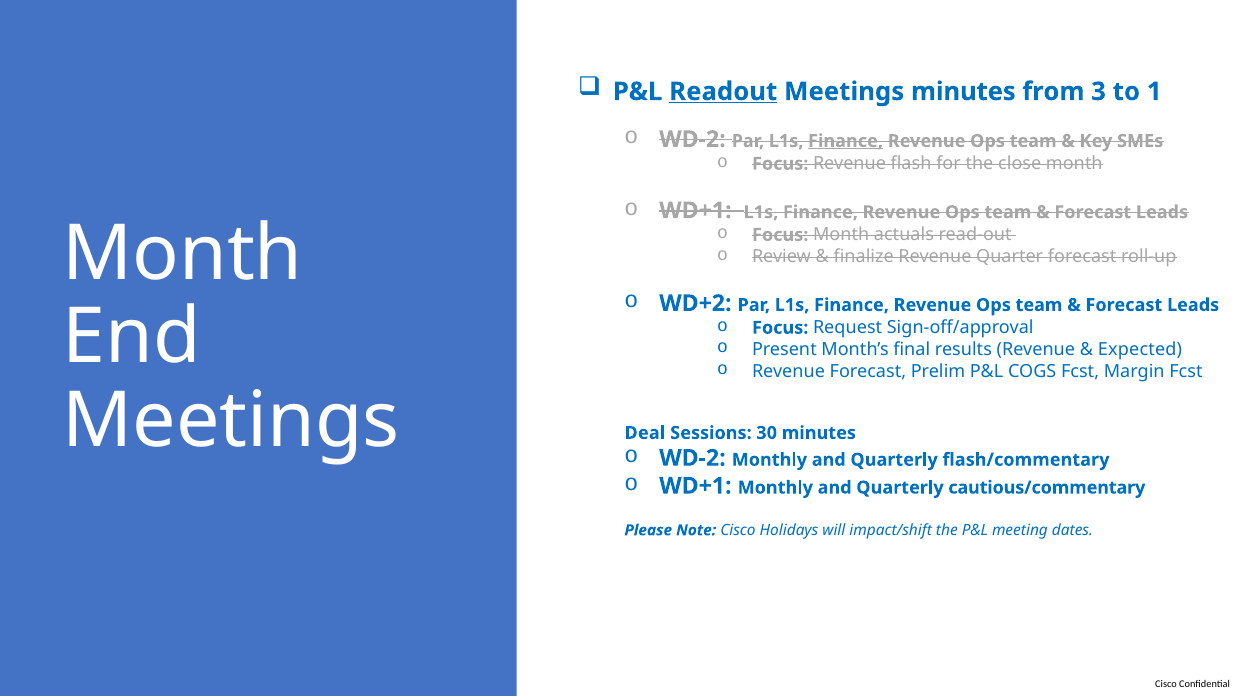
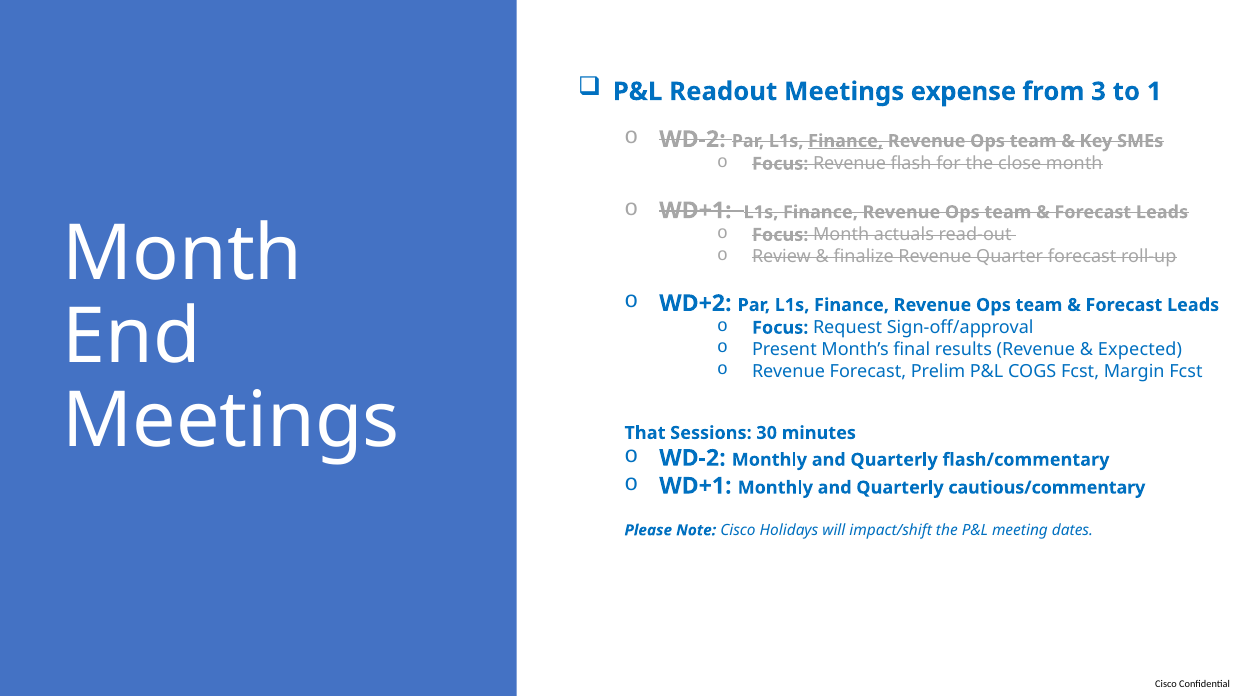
Readout underline: present -> none
Meetings minutes: minutes -> expense
Deal: Deal -> That
